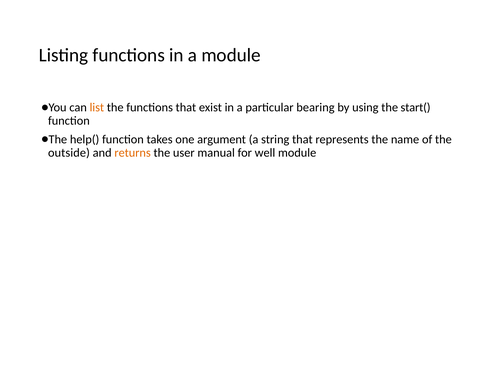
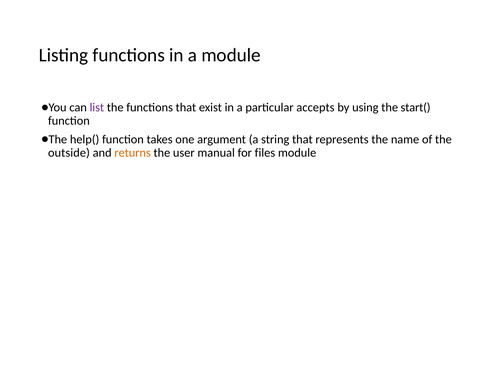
list colour: orange -> purple
bearing: bearing -> accepts
well: well -> files
